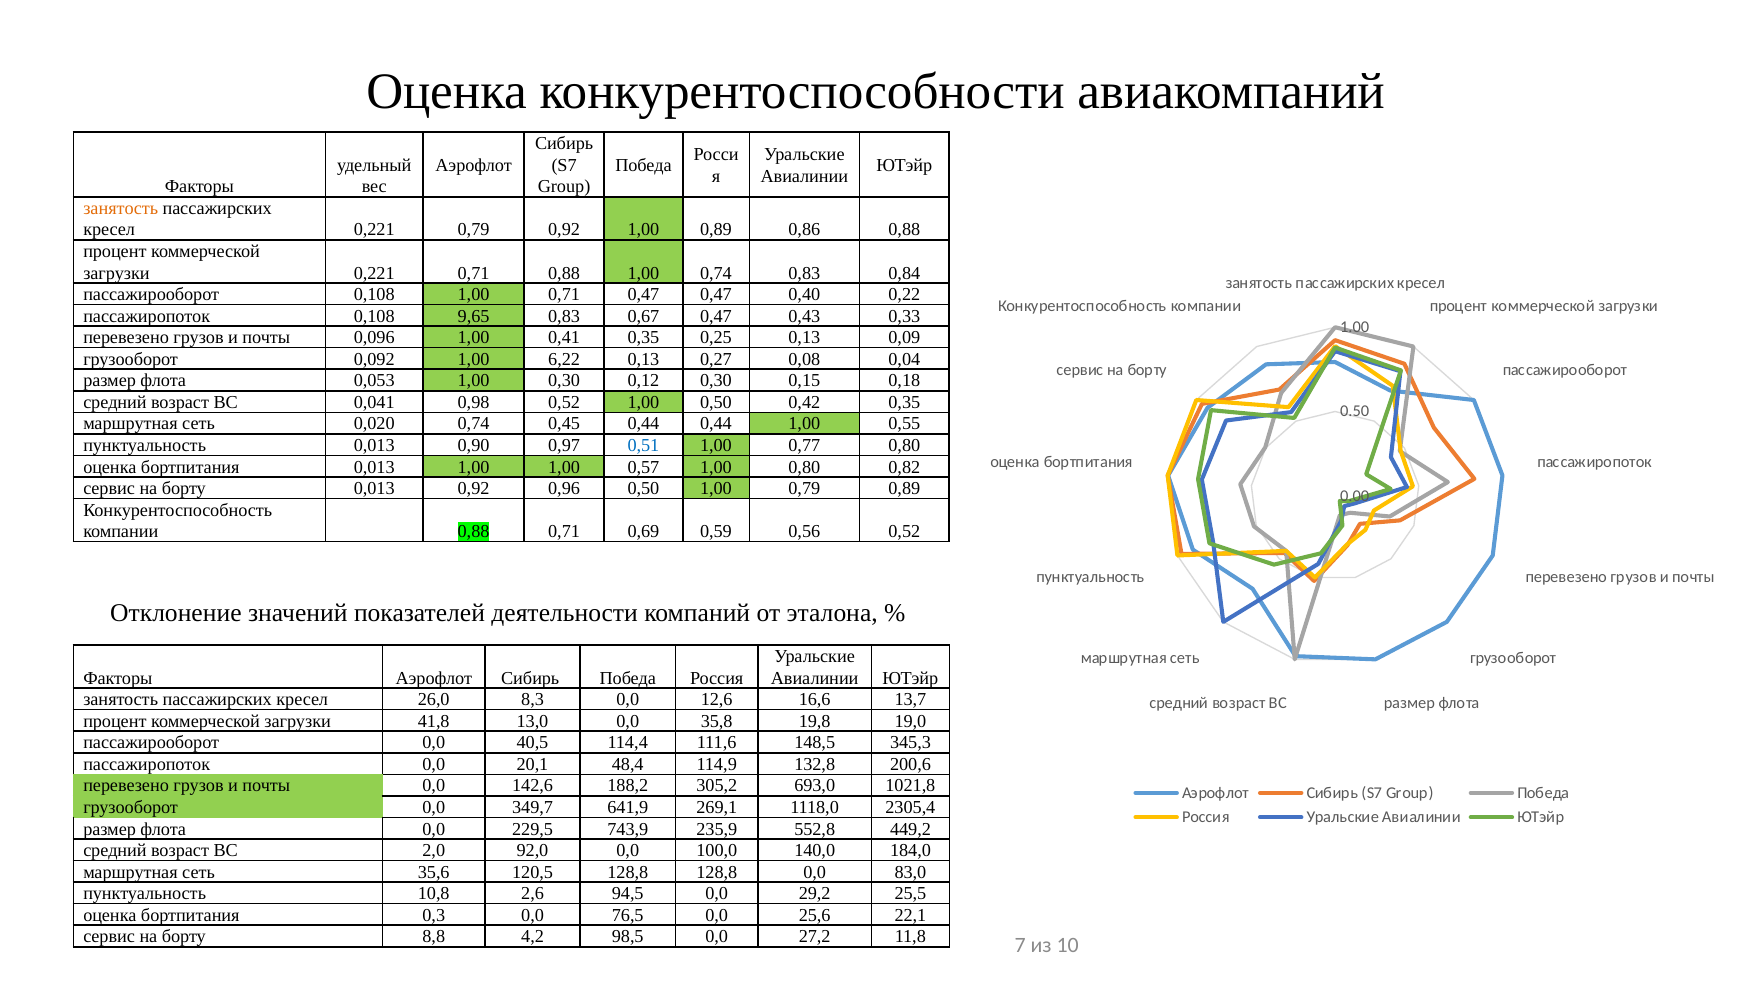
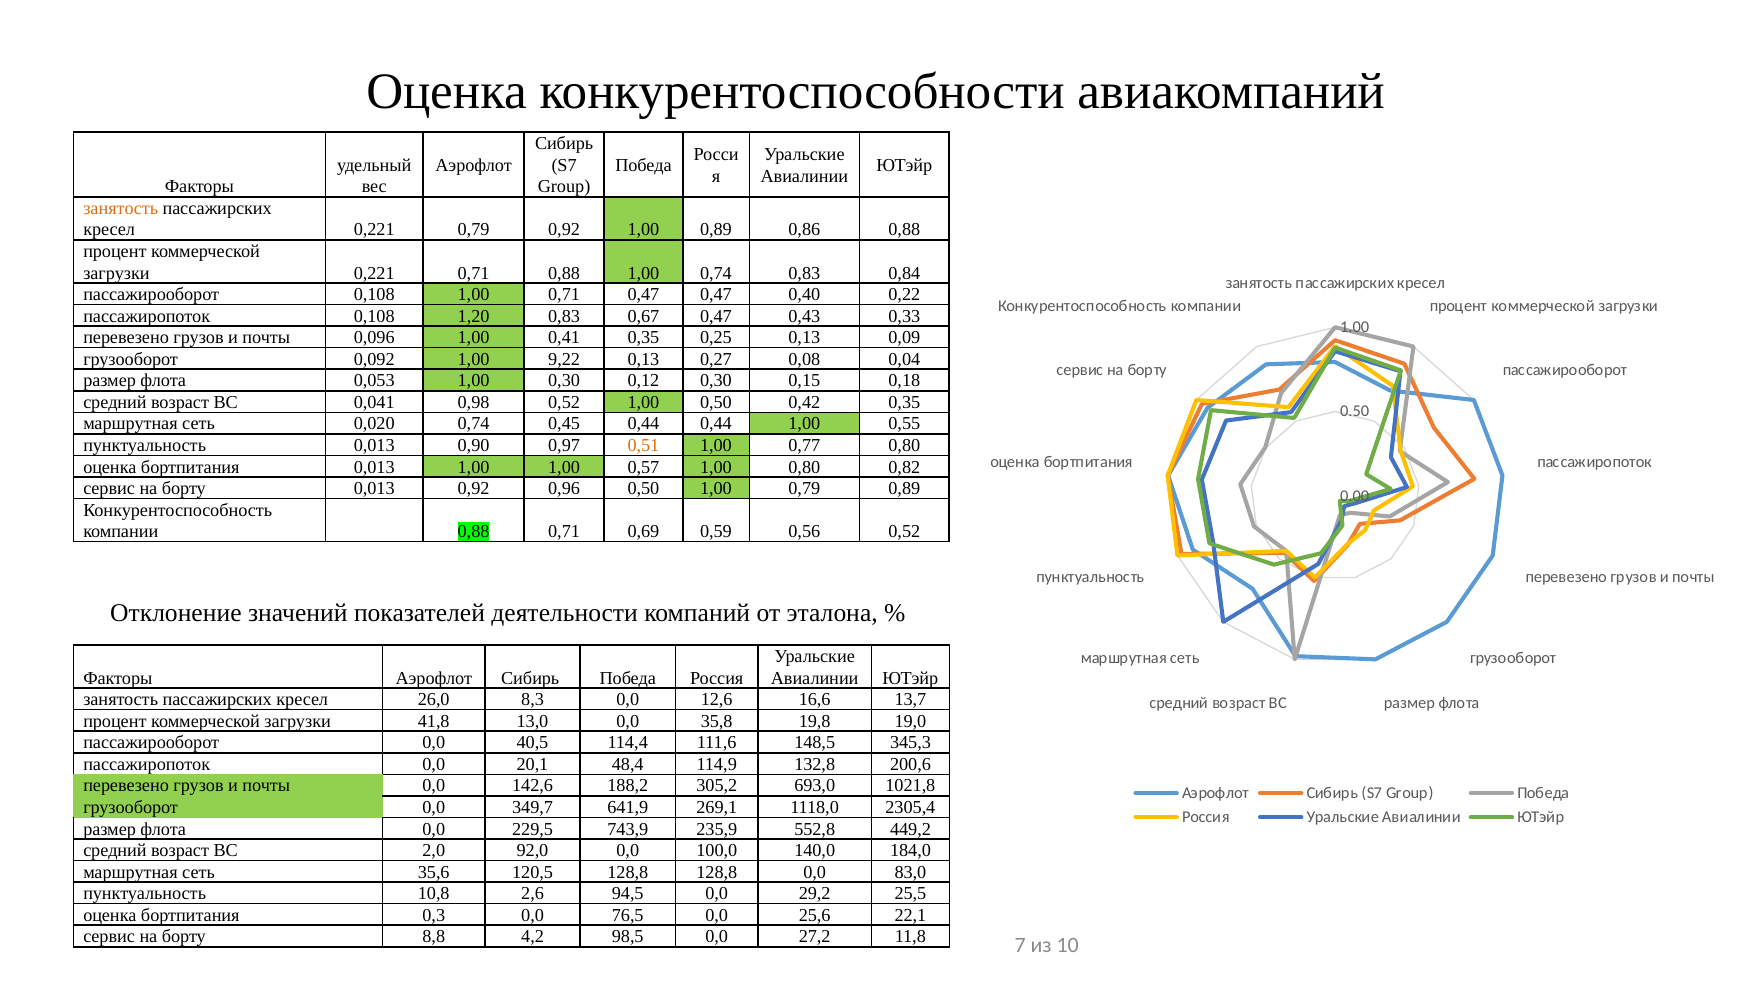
9,65: 9,65 -> 1,20
6,22: 6,22 -> 9,22
0,51 colour: blue -> orange
